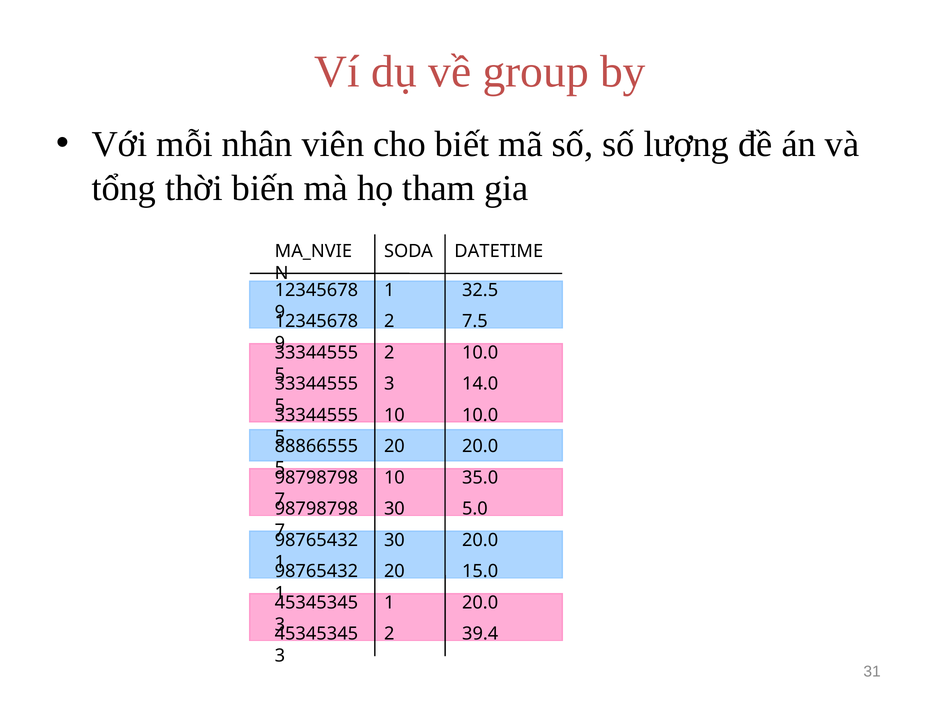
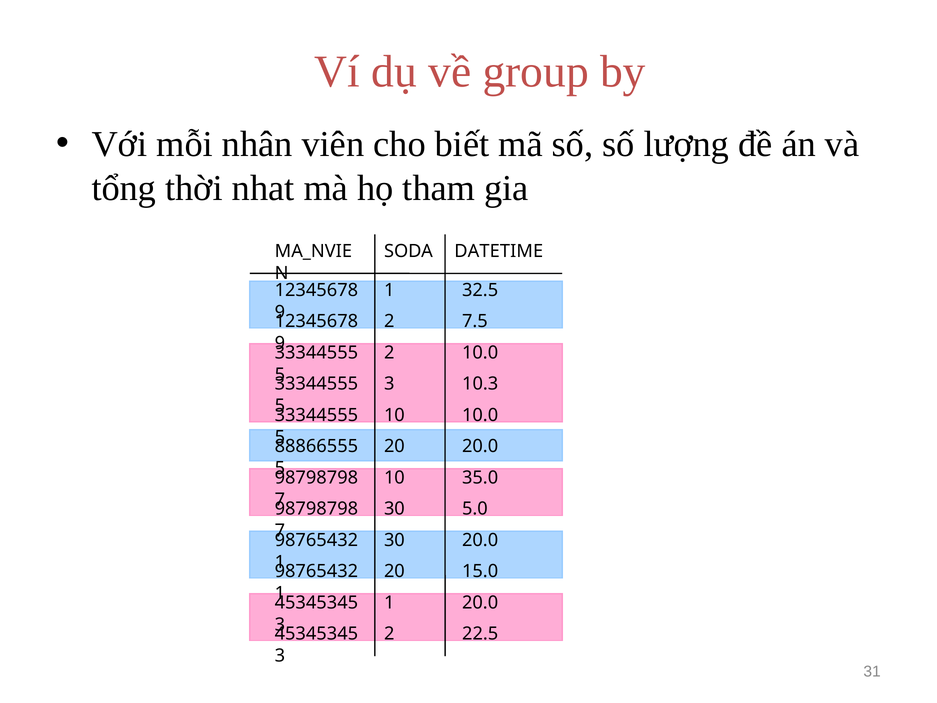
biến: biến -> nhat
14.0: 14.0 -> 10.3
39.4: 39.4 -> 22.5
